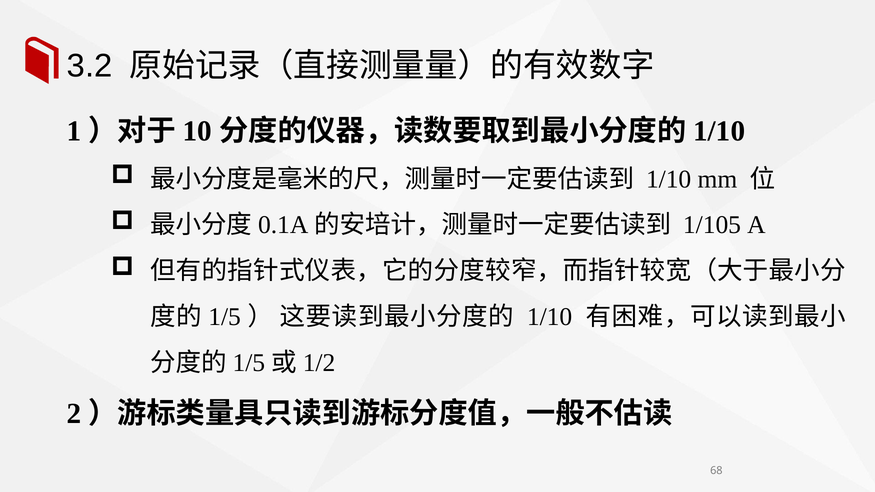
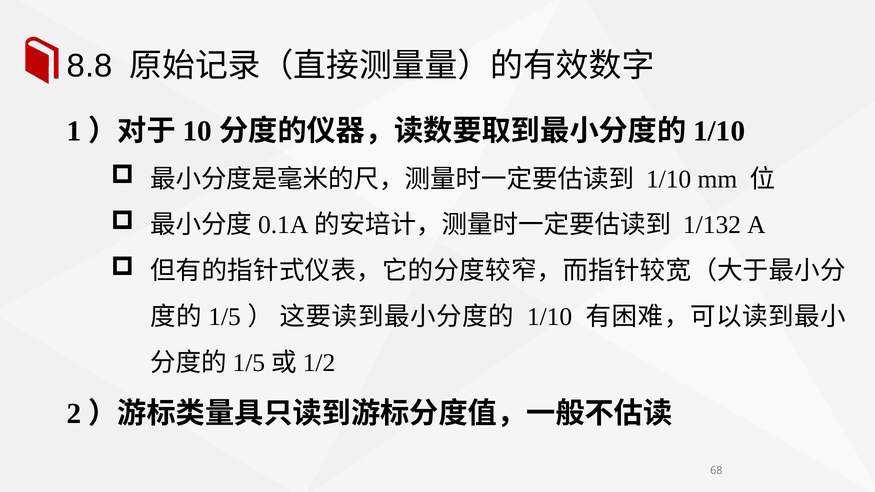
3.2: 3.2 -> 8.8
1/105: 1/105 -> 1/132
